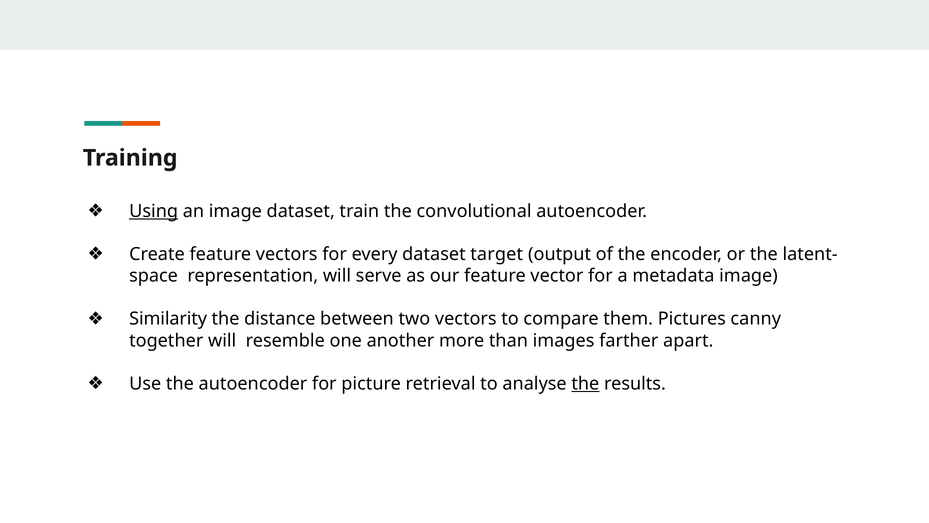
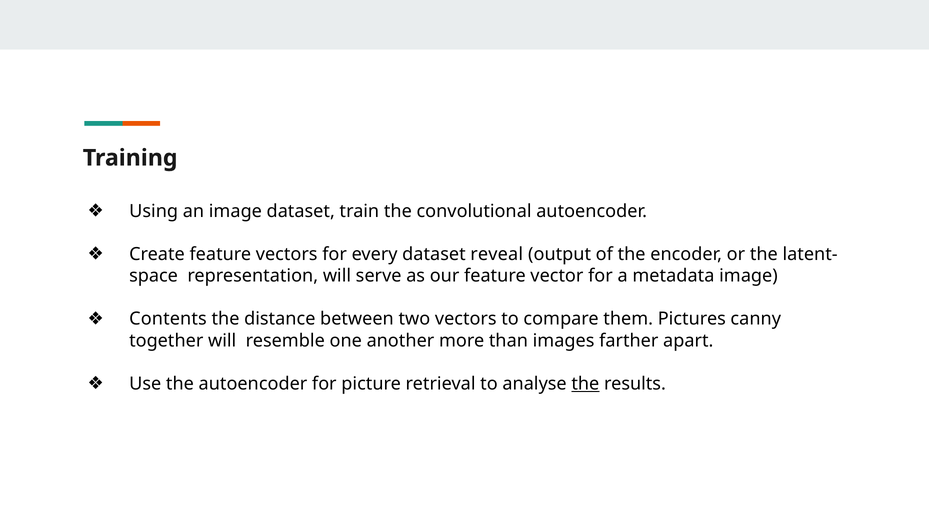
Using underline: present -> none
target: target -> reveal
Similarity: Similarity -> Contents
